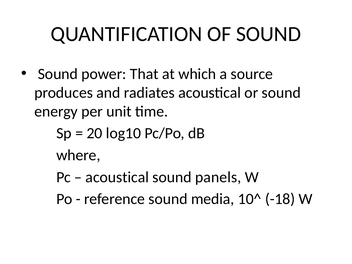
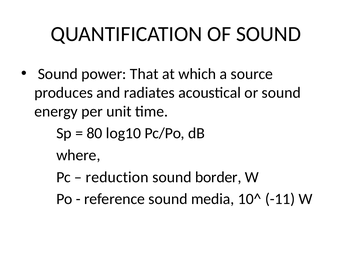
20: 20 -> 80
acoustical at (117, 177): acoustical -> reduction
panels: panels -> border
-18: -18 -> -11
